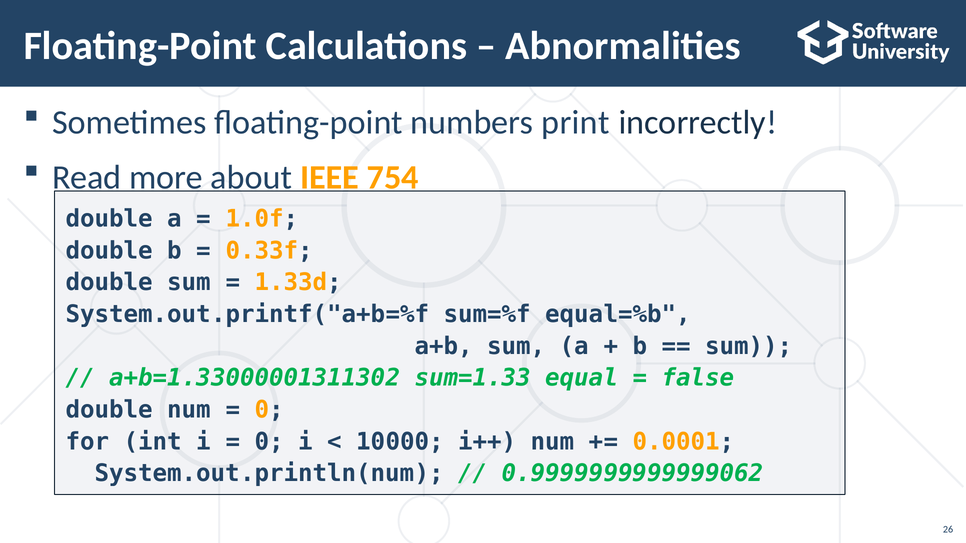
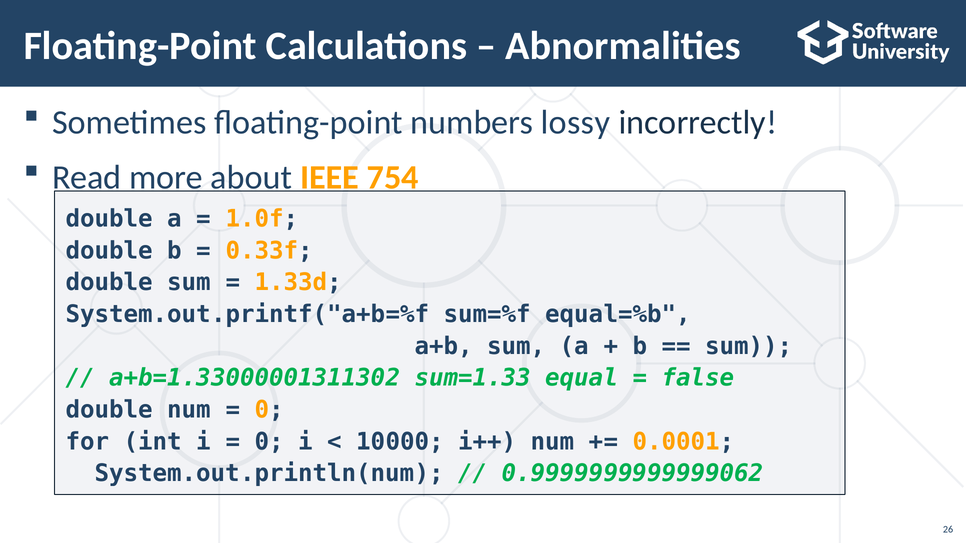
print: print -> lossy
